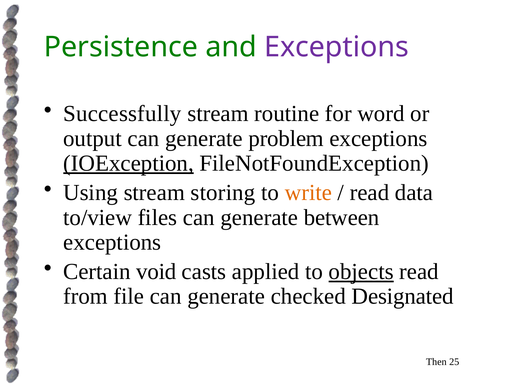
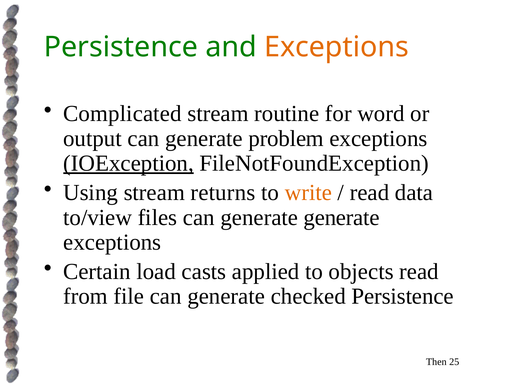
Exceptions at (336, 47) colour: purple -> orange
Successfully: Successfully -> Complicated
storing: storing -> returns
generate between: between -> generate
void: void -> load
objects underline: present -> none
checked Designated: Designated -> Persistence
